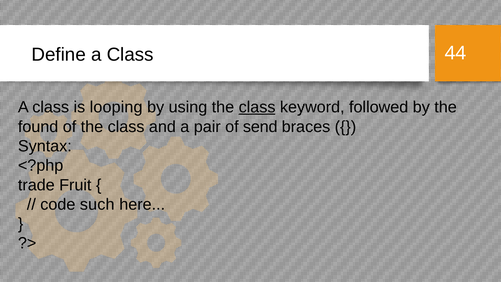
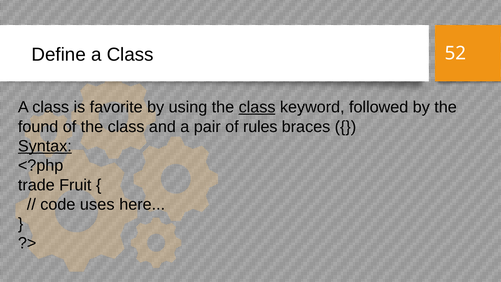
44: 44 -> 52
looping: looping -> favorite
send: send -> rules
Syntax underline: none -> present
such: such -> uses
